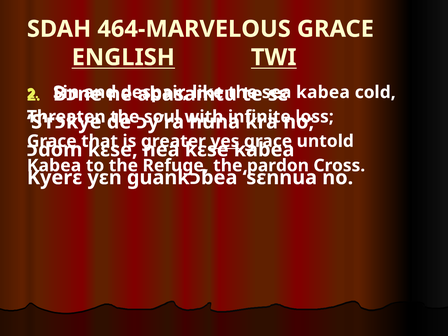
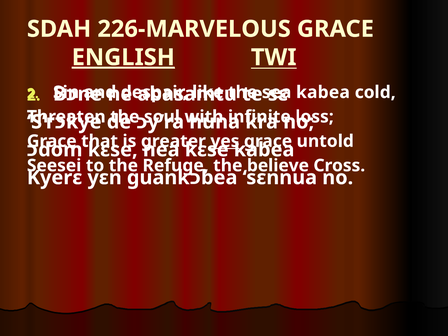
464-MARVELOUS: 464-MARVELOUS -> 226-MARVELOUS
ENGLISH underline: none -> present
Kabea at (54, 166): Kabea -> Seesei
pardon: pardon -> believe
